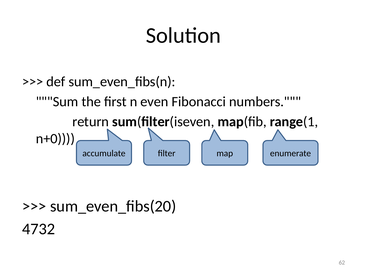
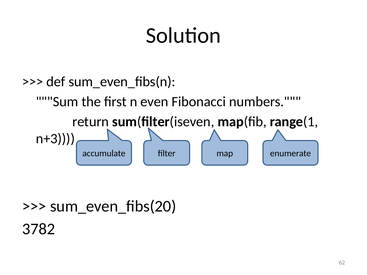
n+0: n+0 -> n+3
4732: 4732 -> 3782
